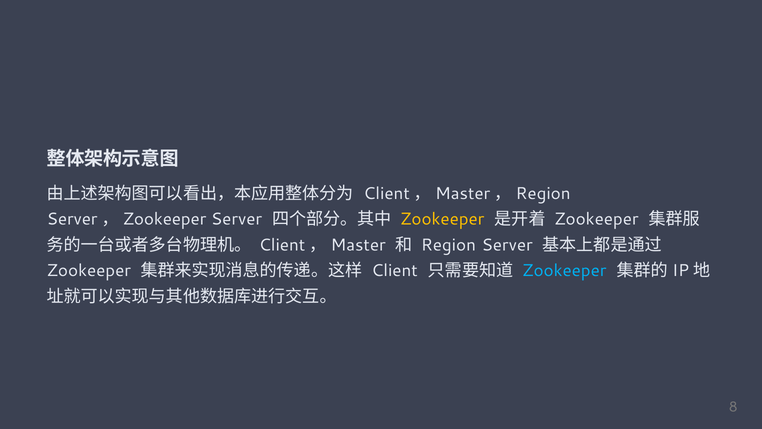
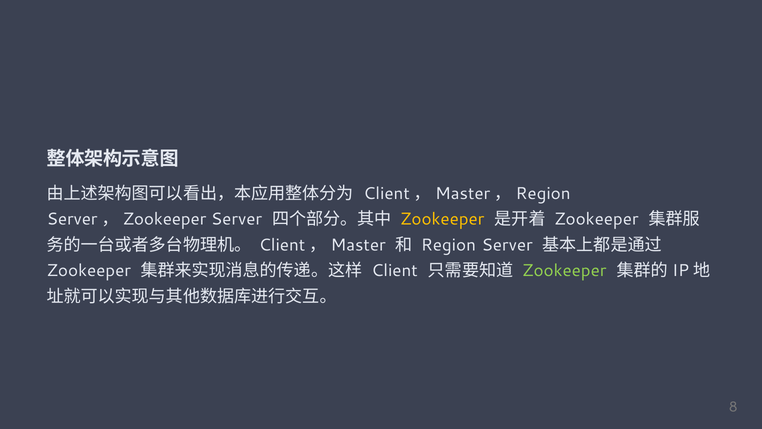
Zookeeper at (564, 271) colour: light blue -> light green
